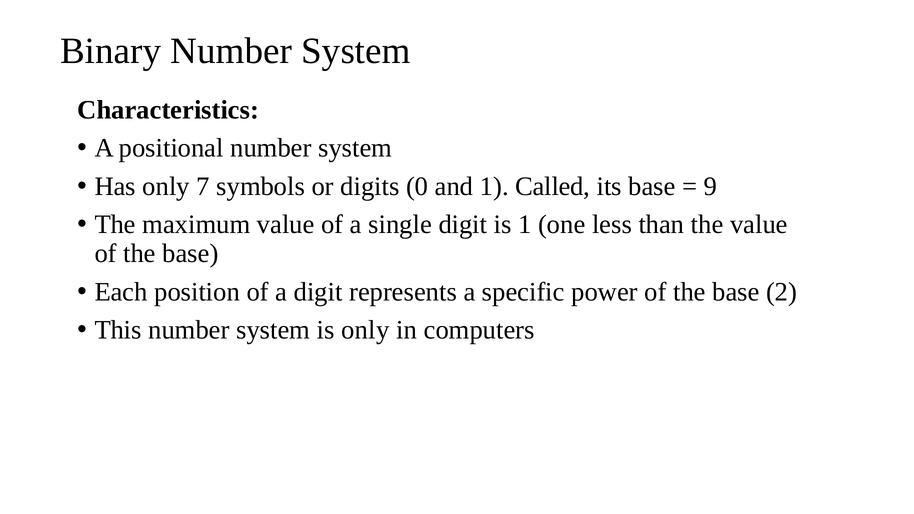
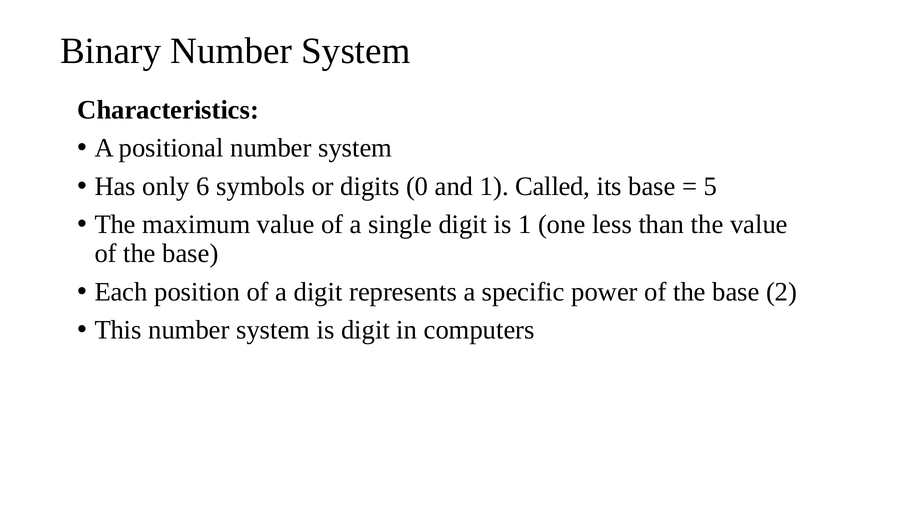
7: 7 -> 6
9: 9 -> 5
is only: only -> digit
